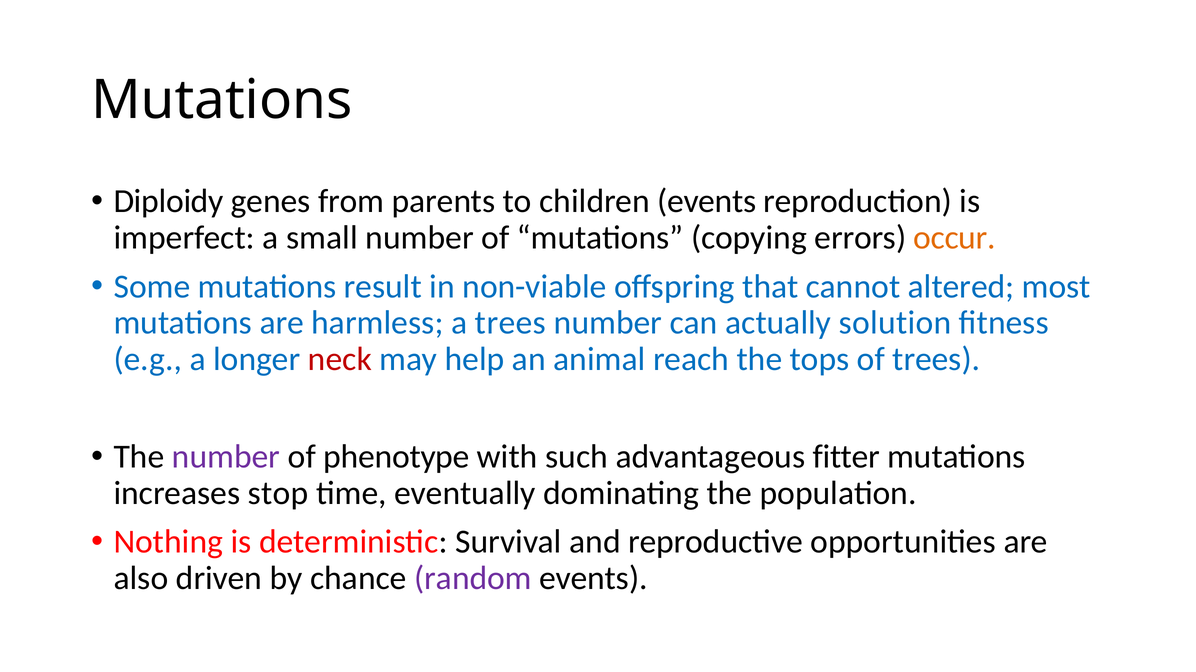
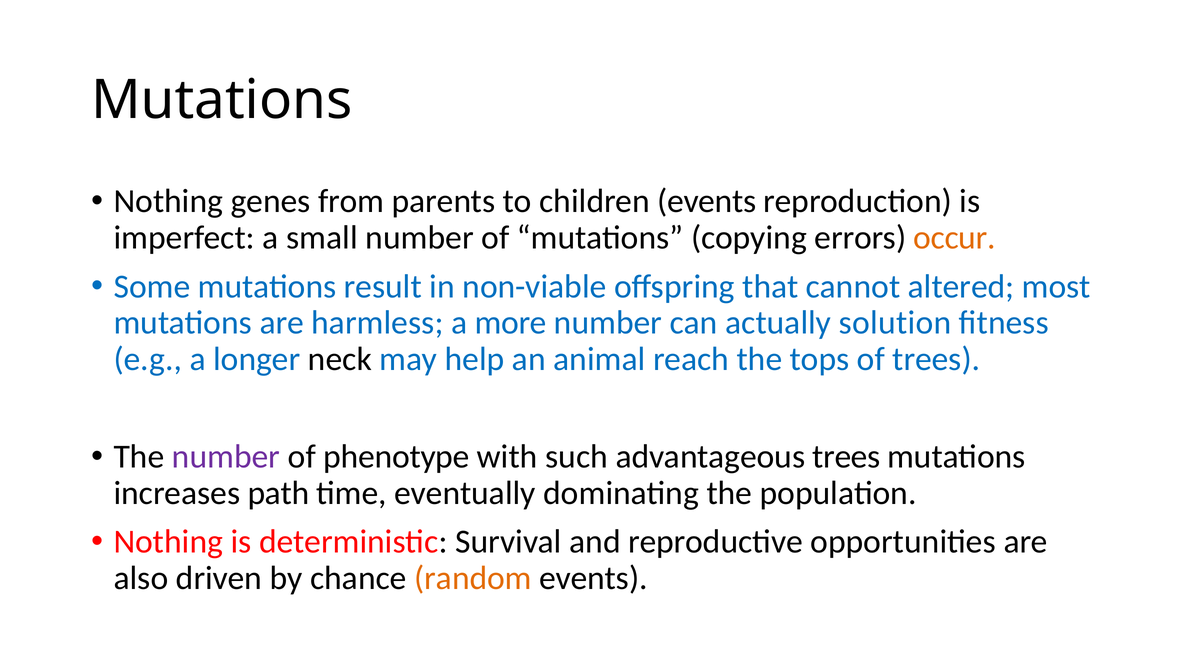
Diploidy at (169, 202): Diploidy -> Nothing
a trees: trees -> more
neck colour: red -> black
advantageous fitter: fitter -> trees
stop: stop -> path
random colour: purple -> orange
